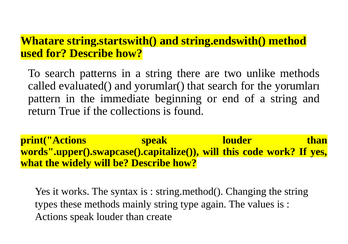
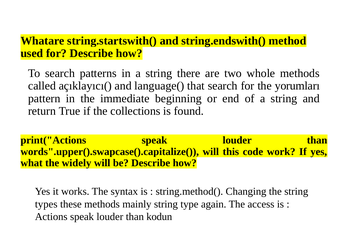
unlike: unlike -> whole
evaluated(: evaluated( -> açıklayıcı(
yorumlar(: yorumlar( -> language(
values: values -> access
create: create -> kodun
